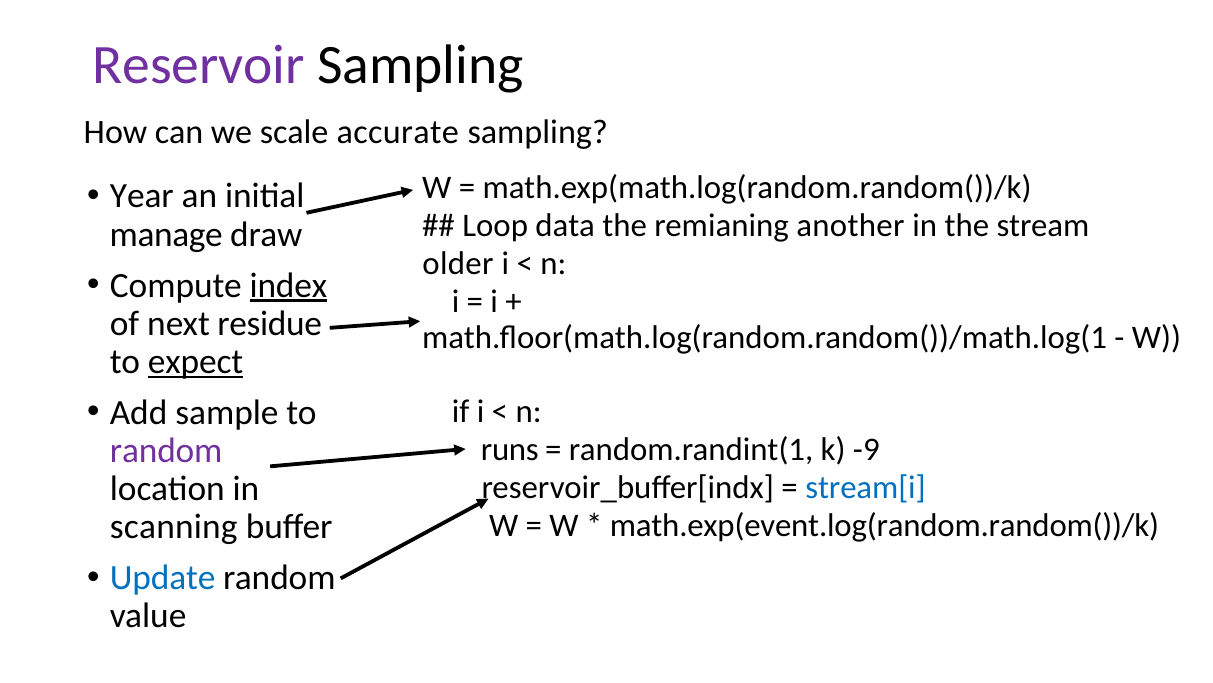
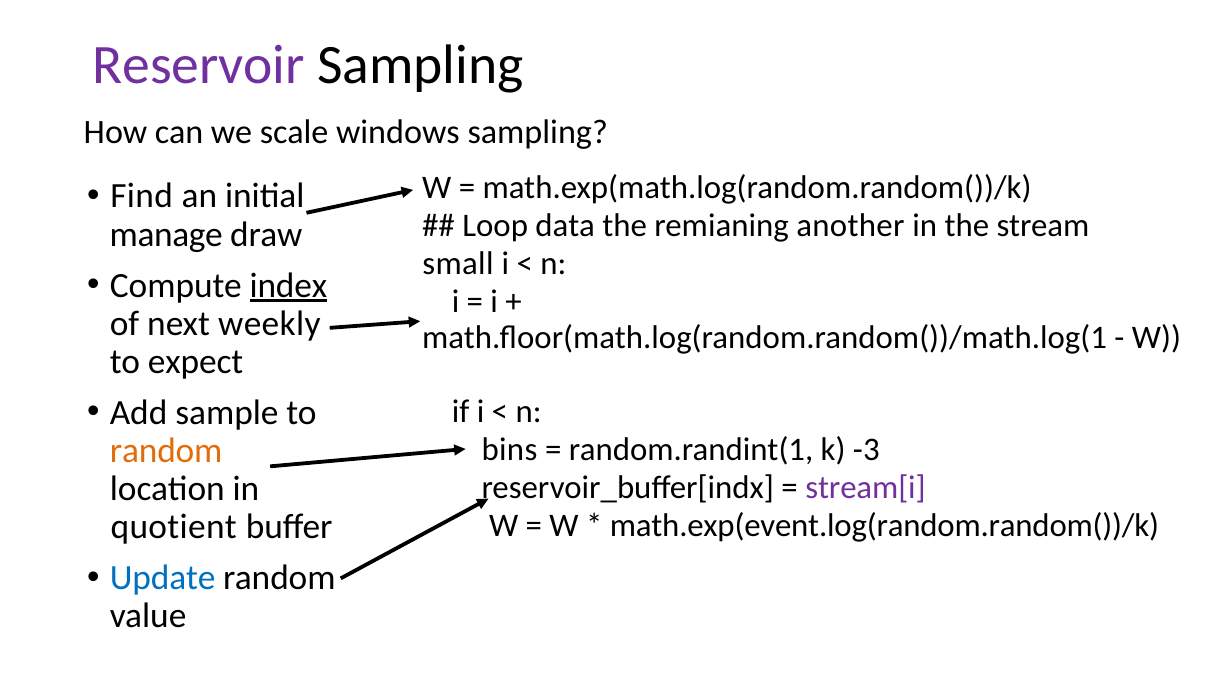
accurate: accurate -> windows
Year: Year -> Find
older: older -> small
residue: residue -> weekly
expect underline: present -> none
random at (166, 450) colour: purple -> orange
runs: runs -> bins
-9: -9 -> -3
stream[i colour: blue -> purple
scanning: scanning -> quotient
